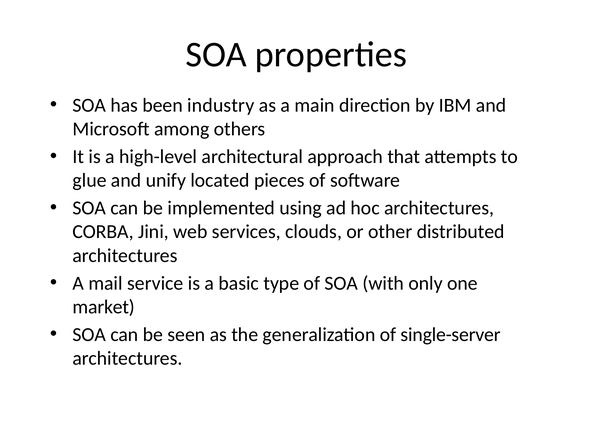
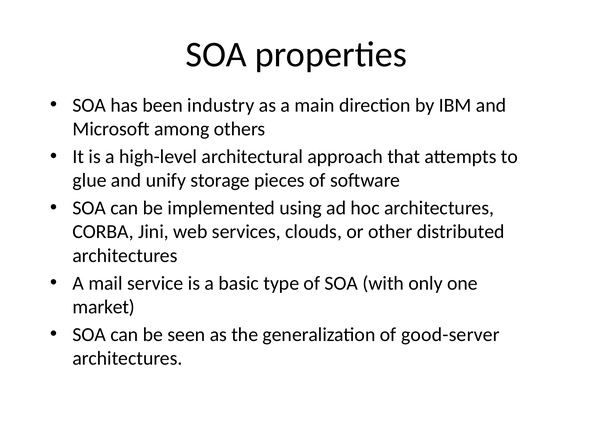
located: located -> storage
single-server: single-server -> good-server
